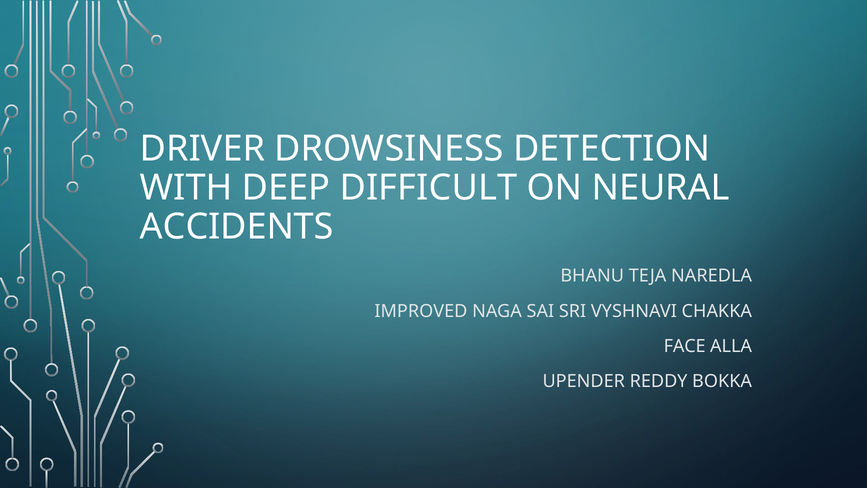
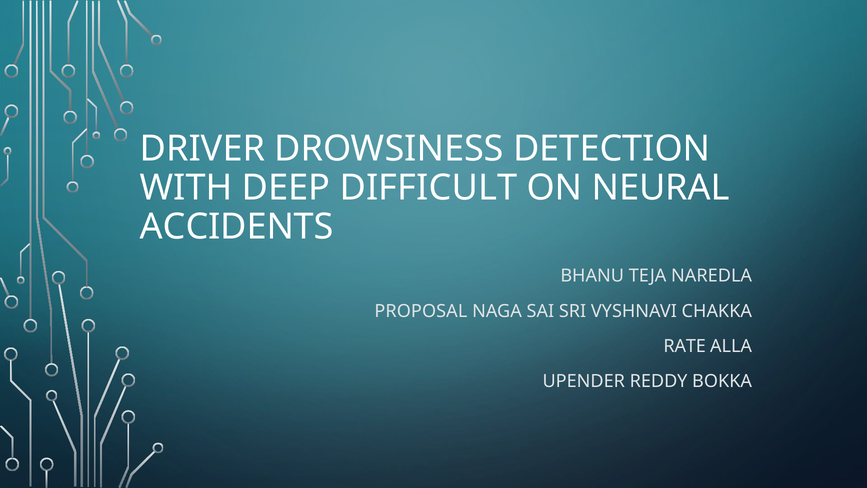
IMPROVED: IMPROVED -> PROPOSAL
FACE: FACE -> RATE
